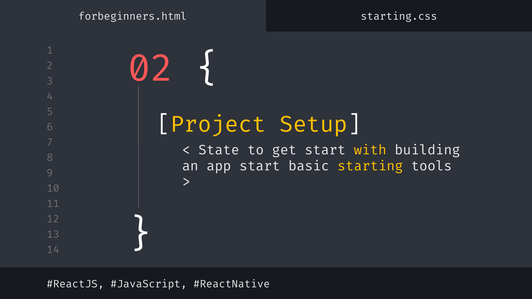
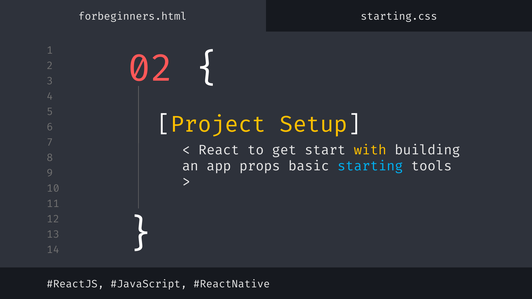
State: State -> React
app start: start -> props
starting colour: yellow -> light blue
